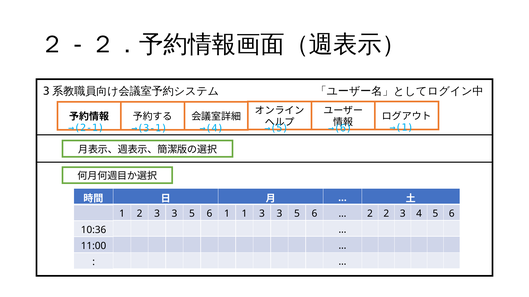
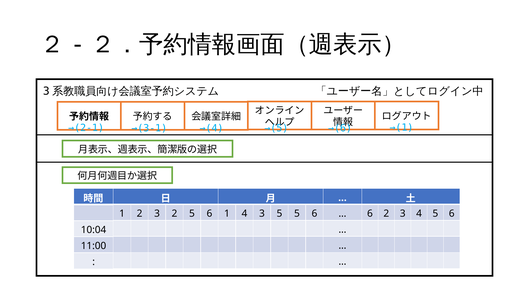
2 3 3: 3 -> 2
1 1: 1 -> 4
3 at (279, 214): 3 -> 5
2 at (370, 214): 2 -> 6
10:36: 10:36 -> 10:04
